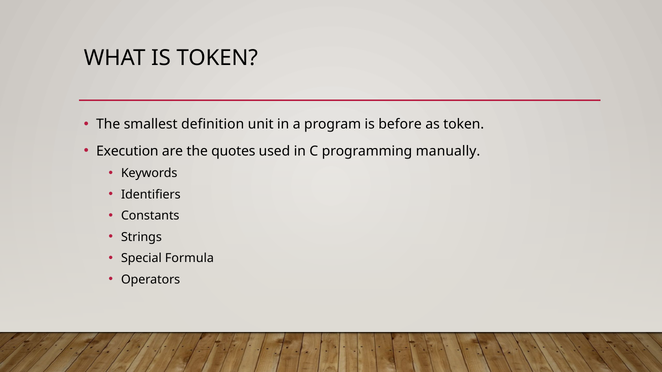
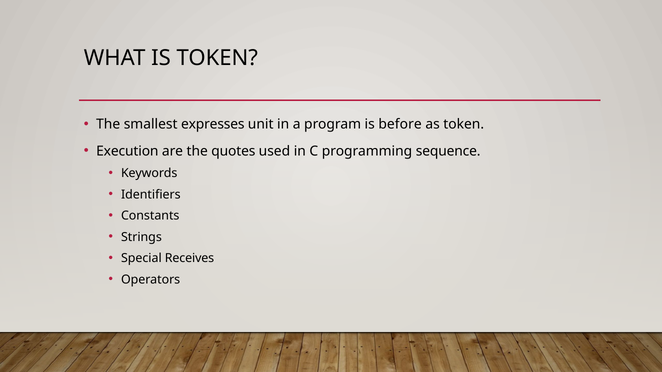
definition: definition -> expresses
manually: manually -> sequence
Formula: Formula -> Receives
